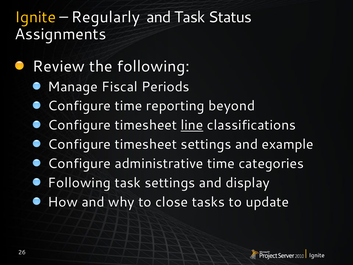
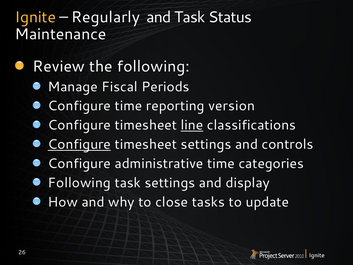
Assignments: Assignments -> Maintenance
beyond: beyond -> version
Configure at (79, 144) underline: none -> present
example: example -> controls
